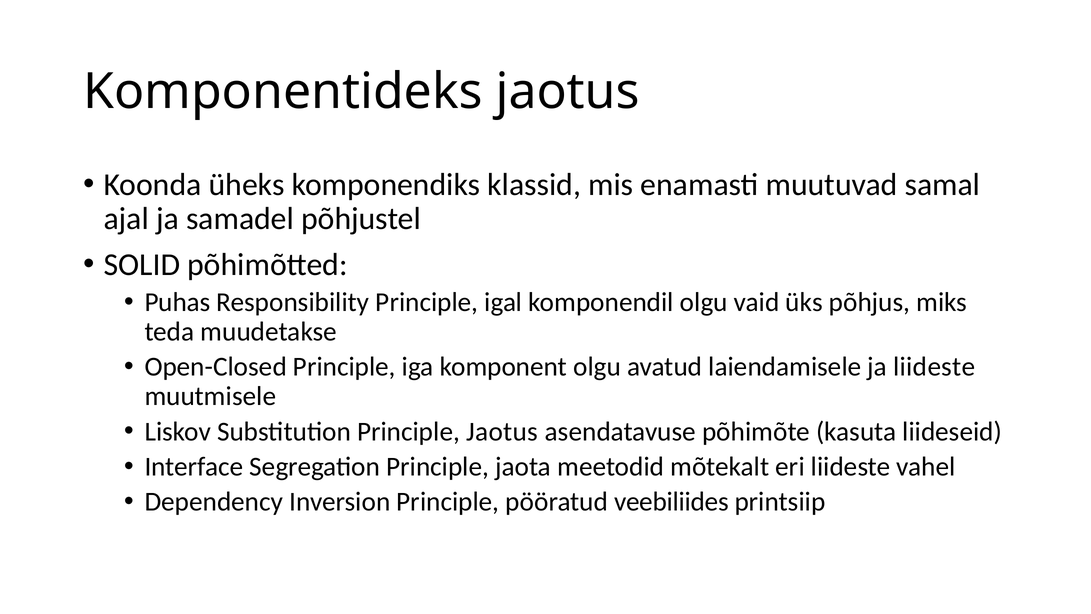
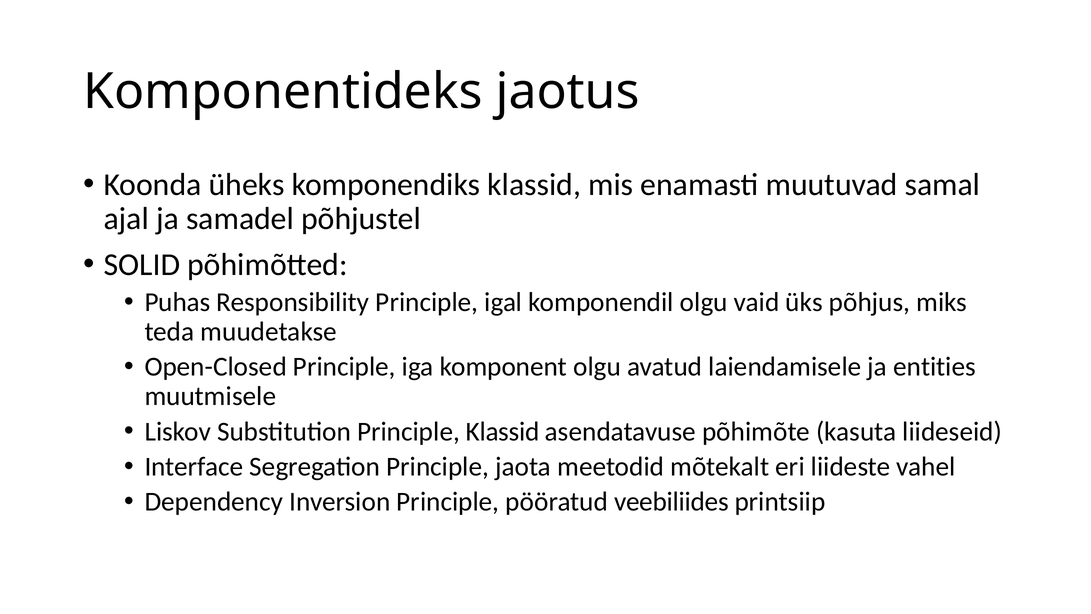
ja liideste: liideste -> entities
Principle Jaotus: Jaotus -> Klassid
